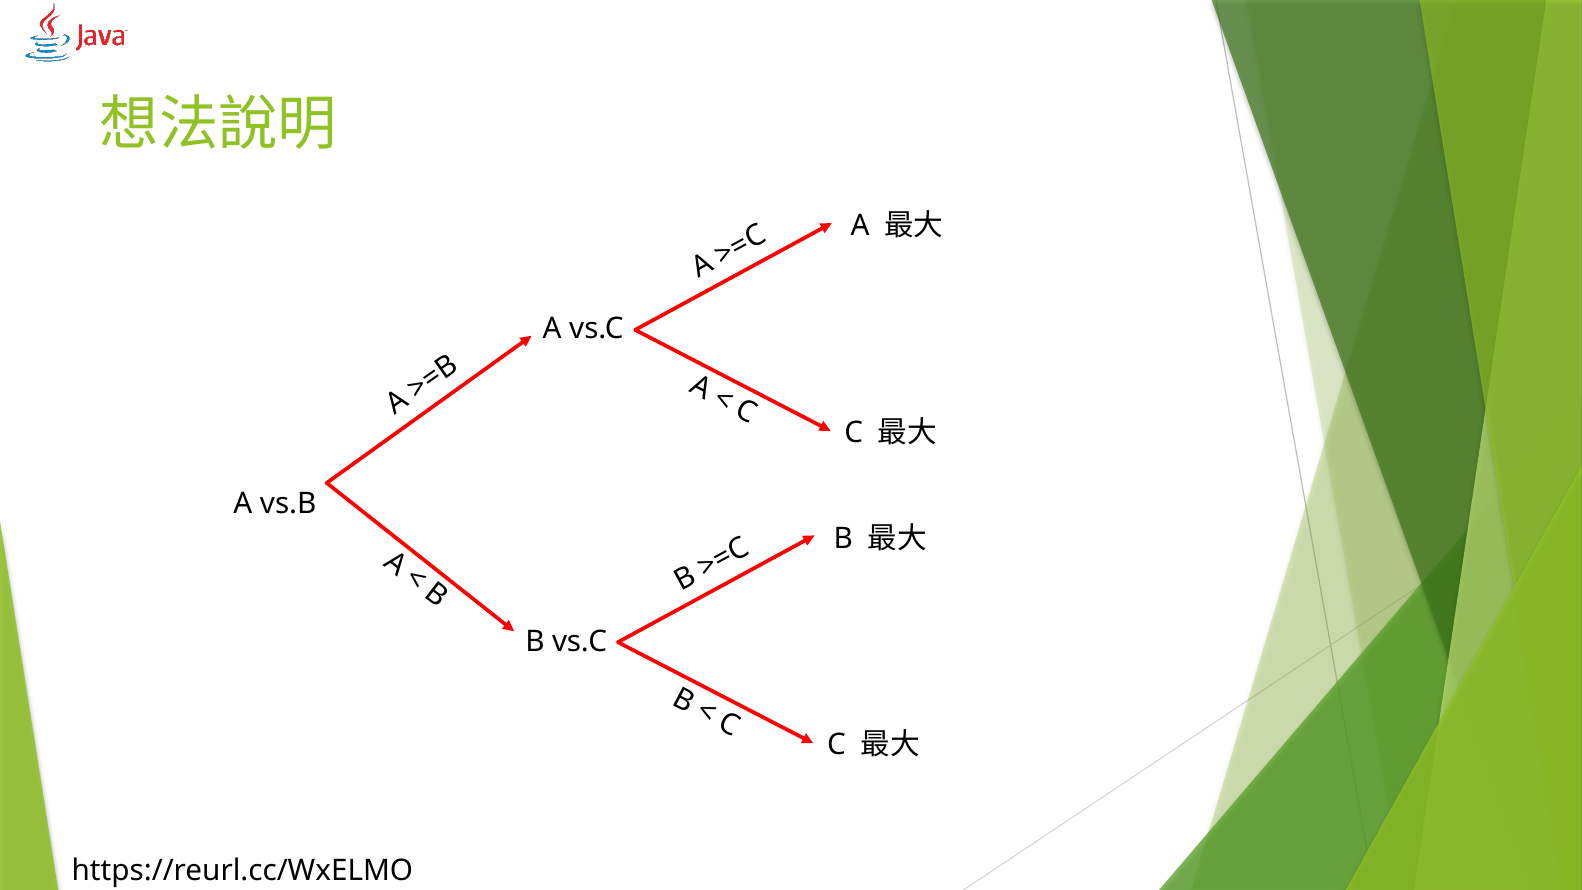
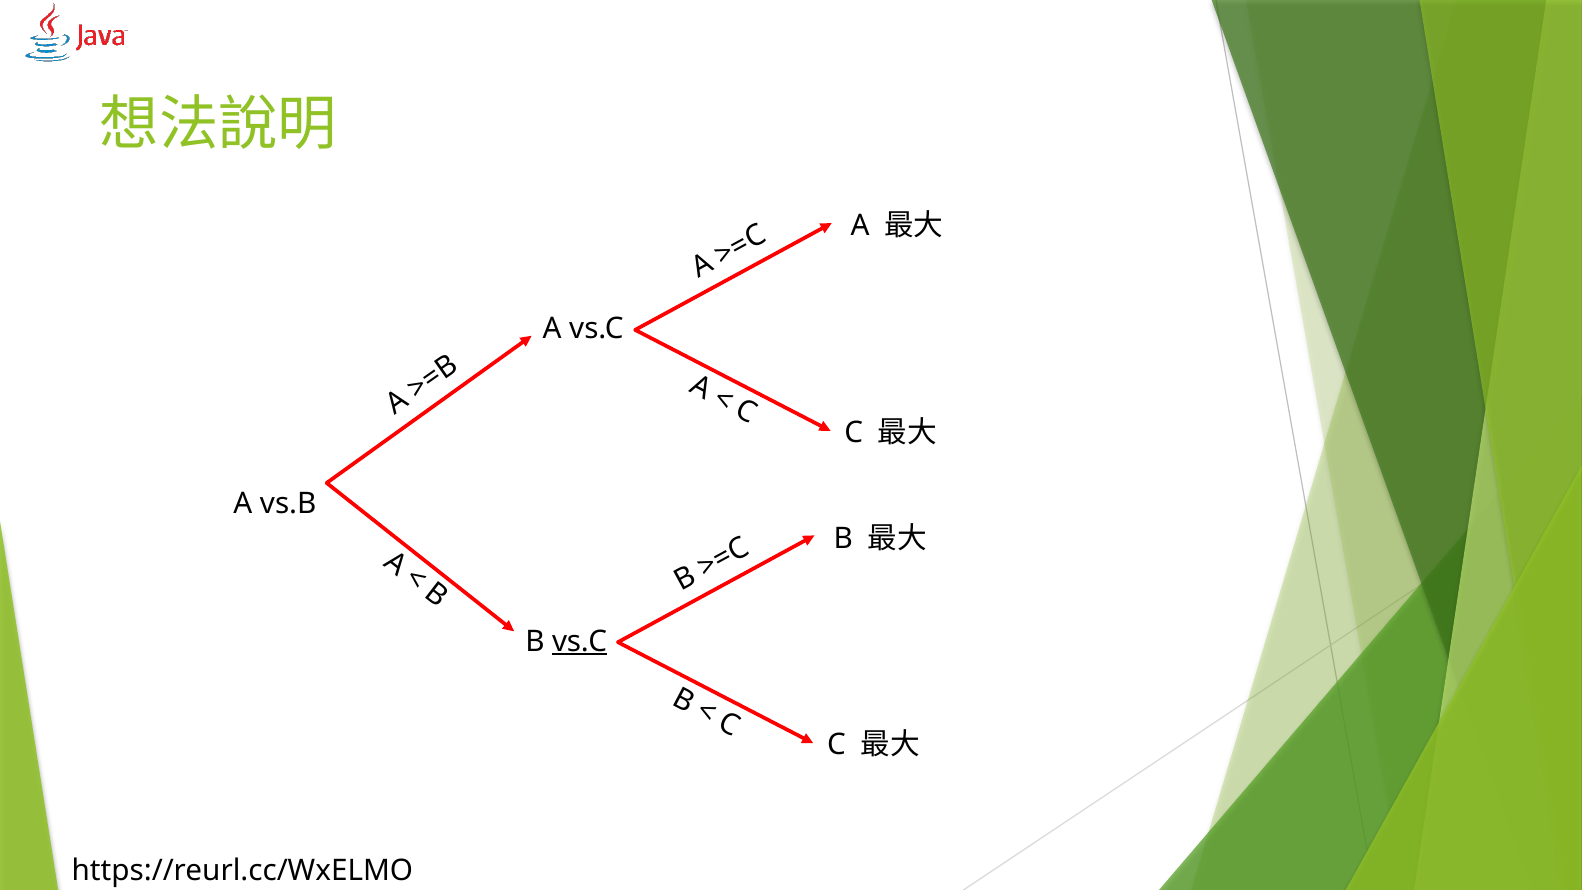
vs.C at (580, 641) underline: none -> present
